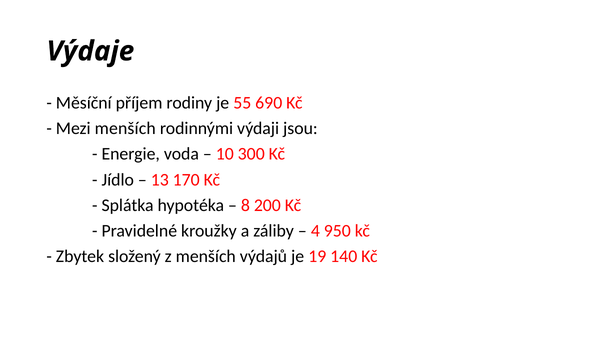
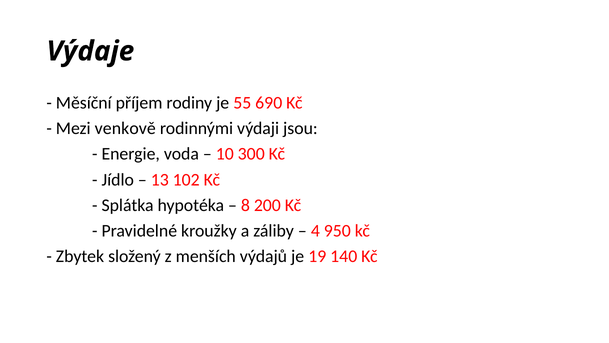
Mezi menších: menších -> venkově
170: 170 -> 102
